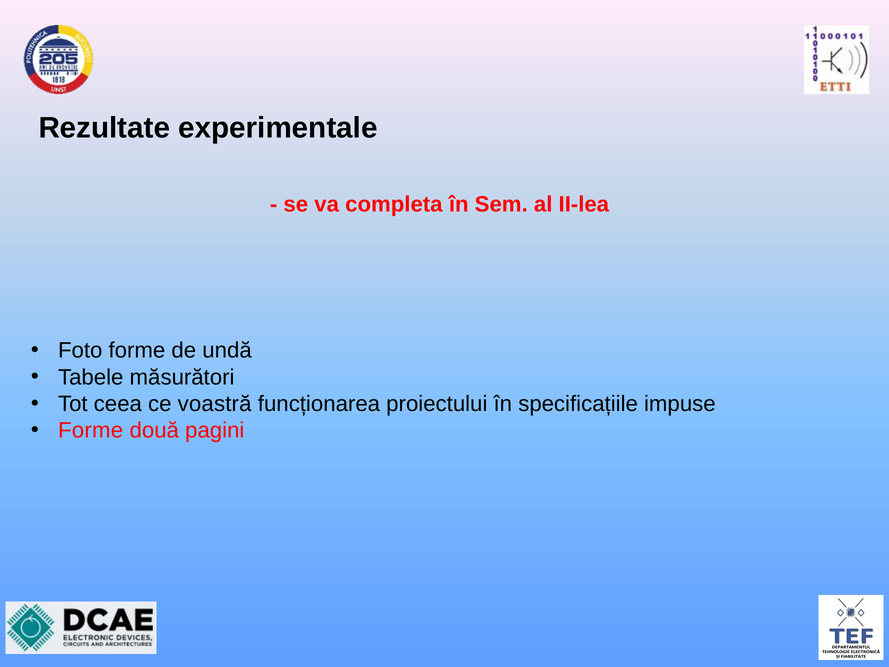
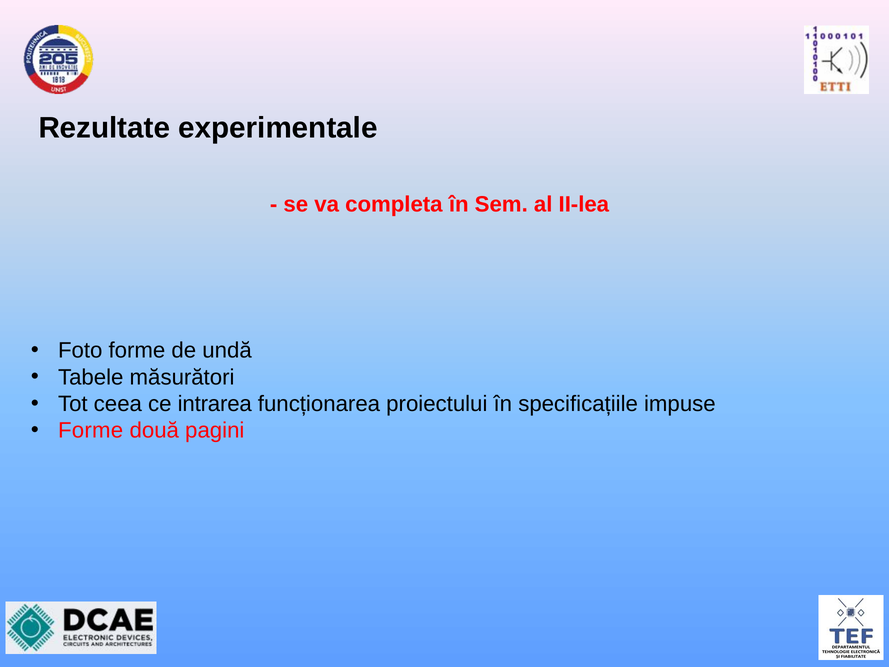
voastră: voastră -> intrarea
